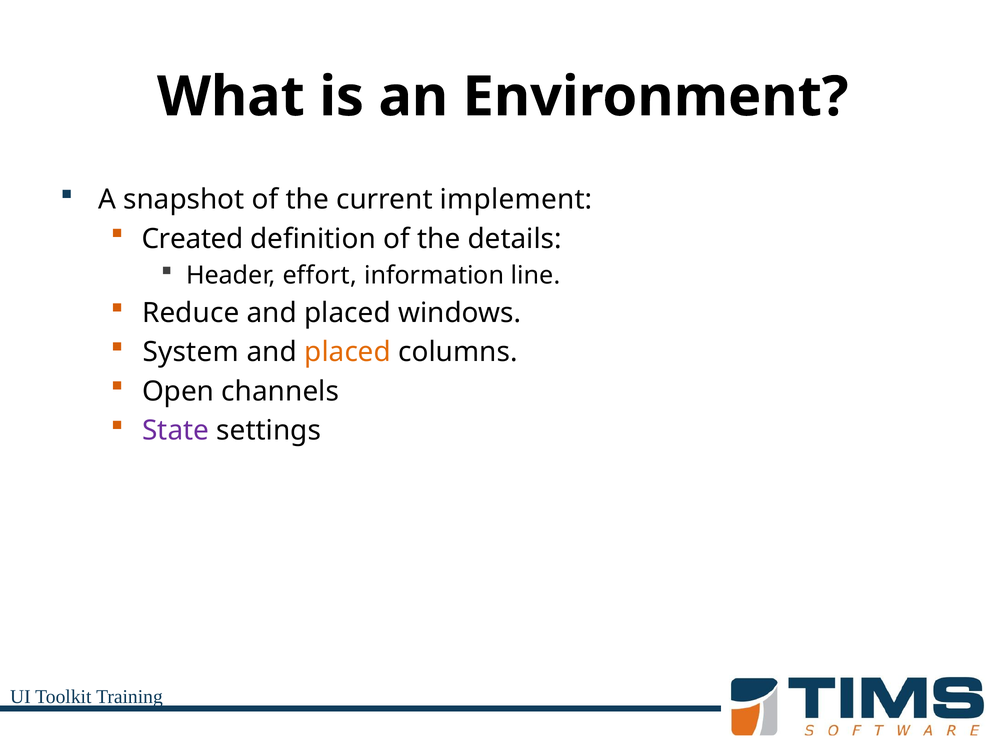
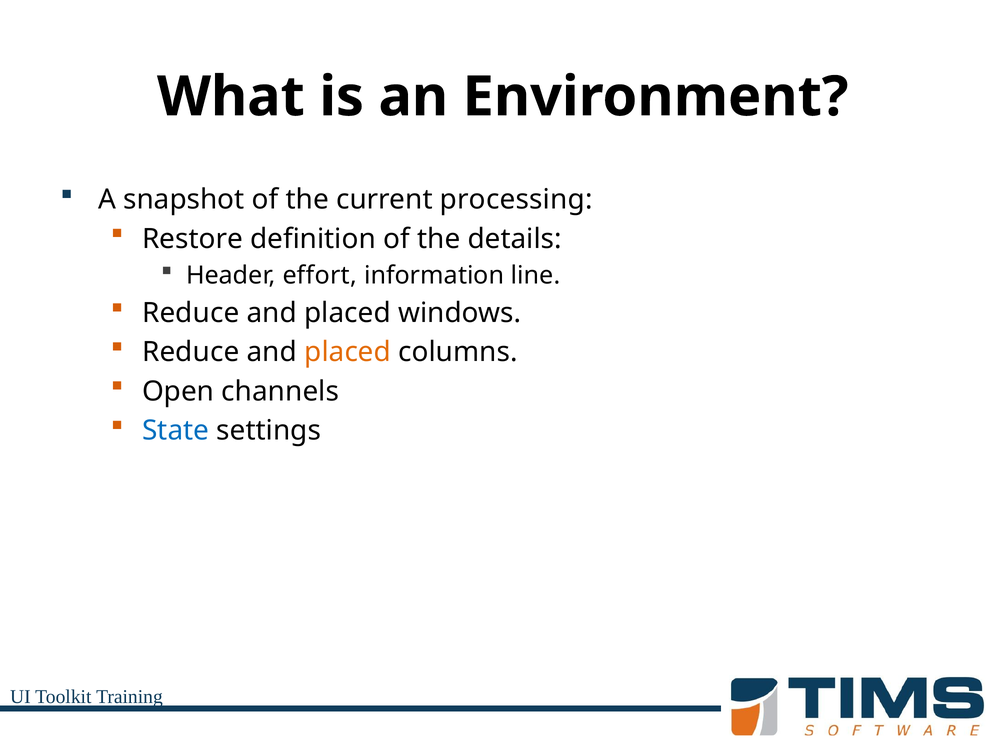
implement: implement -> processing
Created: Created -> Restore
System at (191, 352): System -> Reduce
State colour: purple -> blue
